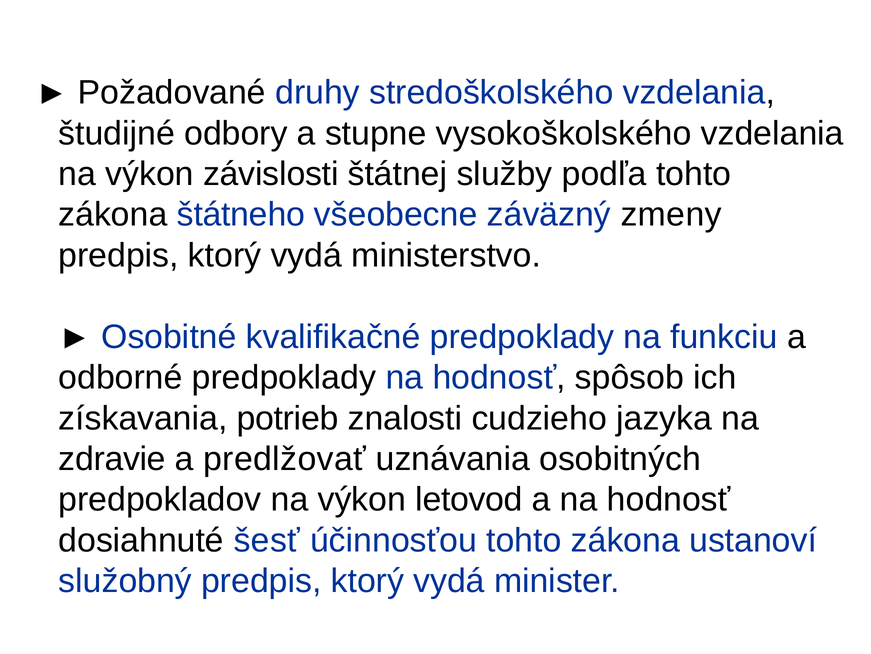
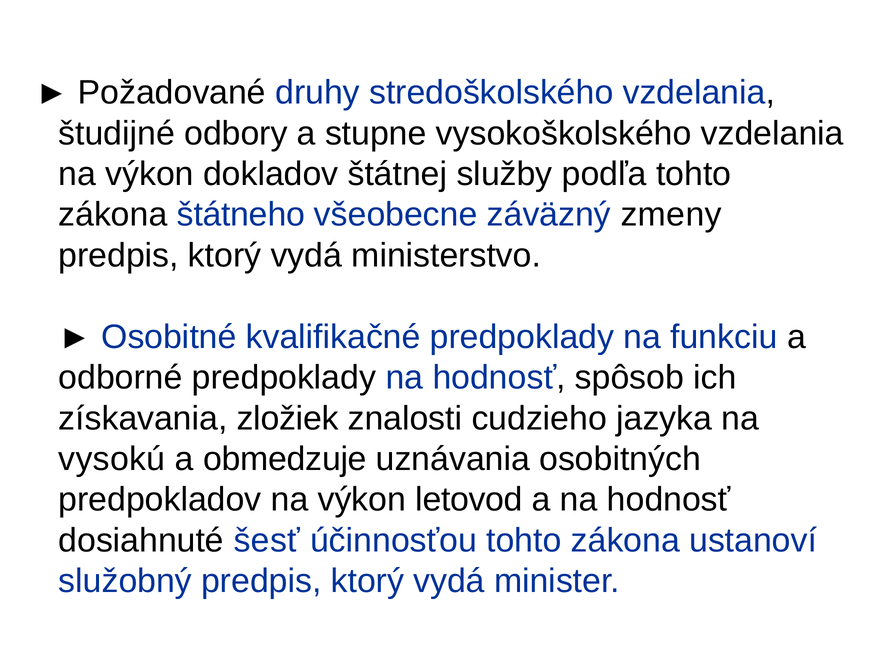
závislosti: závislosti -> dokladov
potrieb: potrieb -> zložiek
zdravie: zdravie -> vysokú
predlžovať: predlžovať -> obmedzuje
